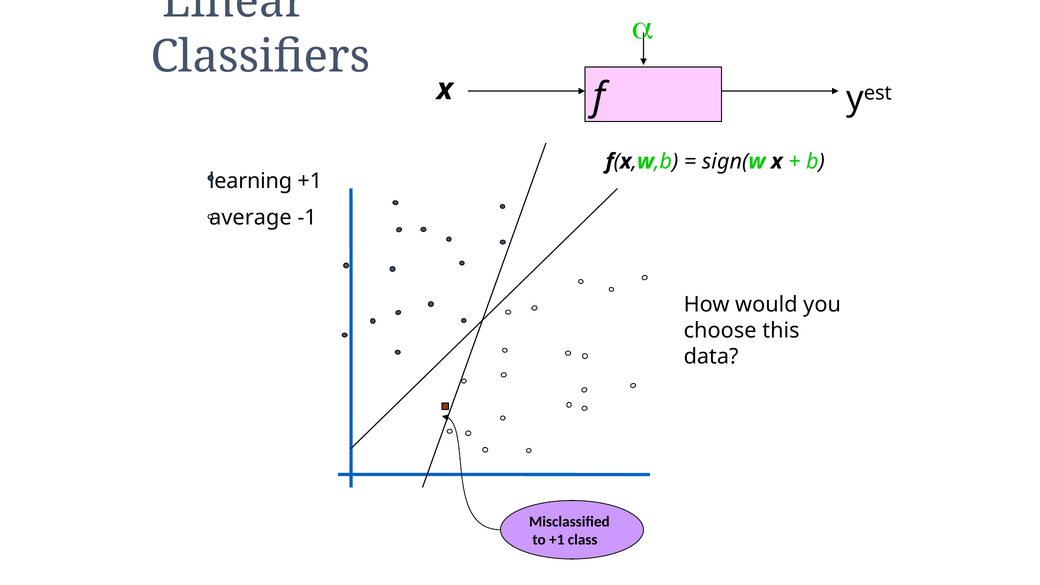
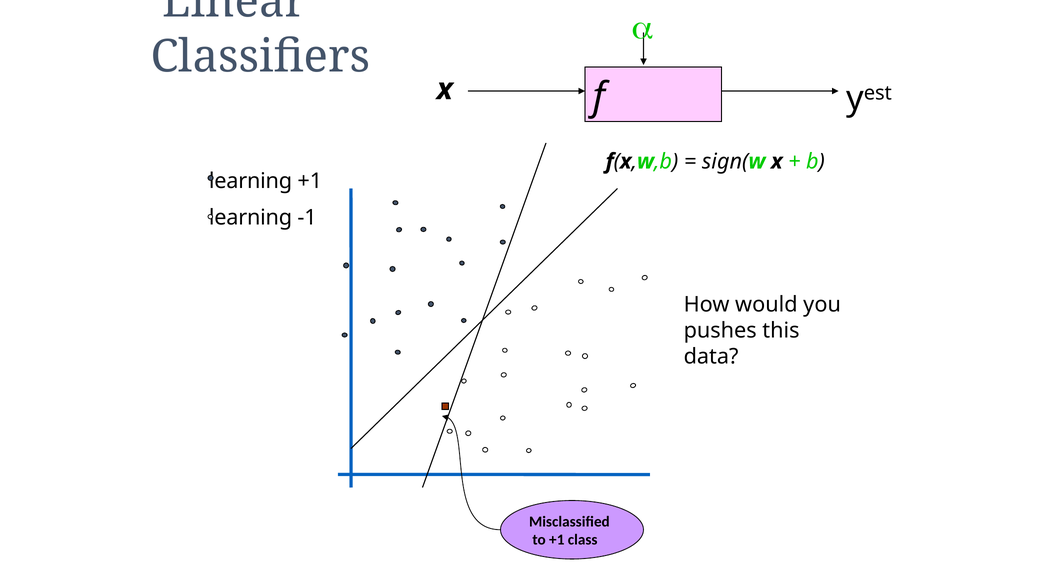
average at (250, 218): average -> learning
choose: choose -> pushes
